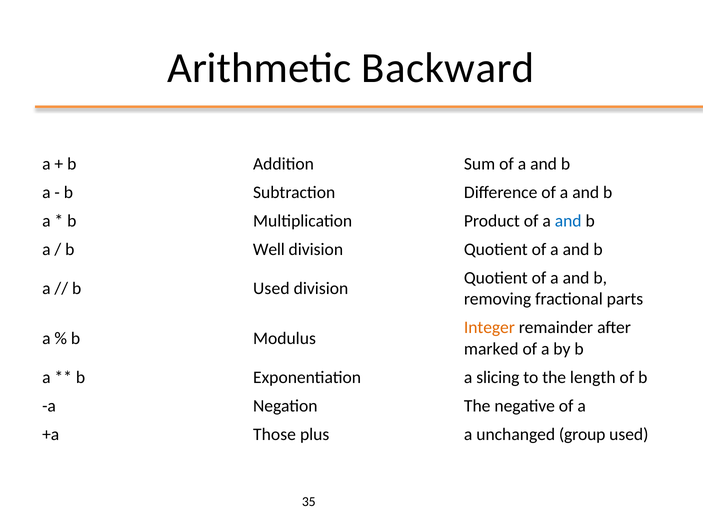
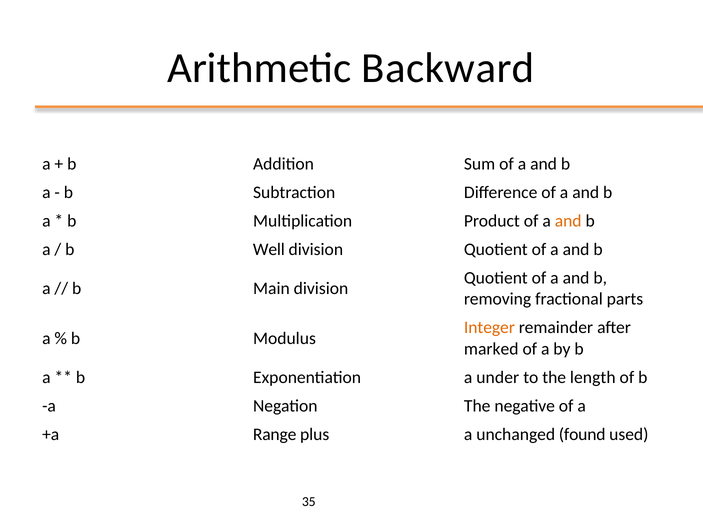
and at (568, 221) colour: blue -> orange
b Used: Used -> Main
slicing: slicing -> under
Those: Those -> Range
group: group -> found
